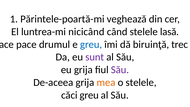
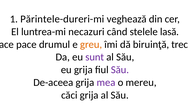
Părintele-poartă-mi: Părintele-poartă-mi -> Părintele-dureri-mi
nicicând: nicicând -> necazuri
greu at (91, 44) colour: blue -> orange
mea colour: orange -> purple
o stelele: stelele -> mereu
căci greu: greu -> grija
